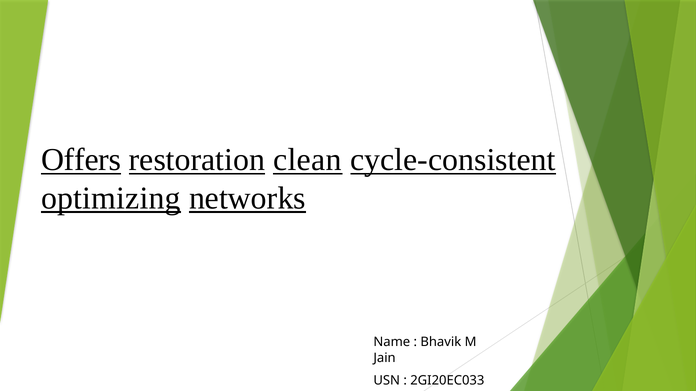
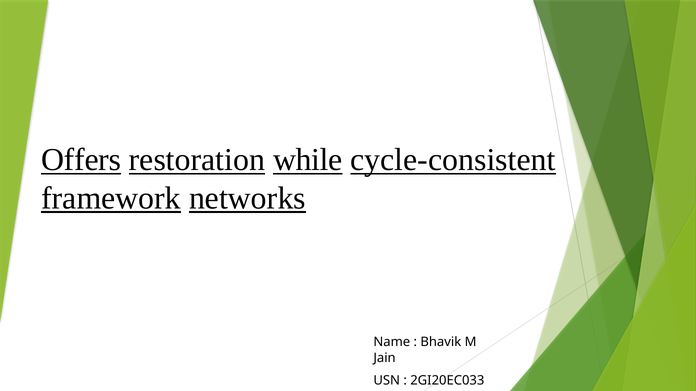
clean: clean -> while
optimizing: optimizing -> framework
